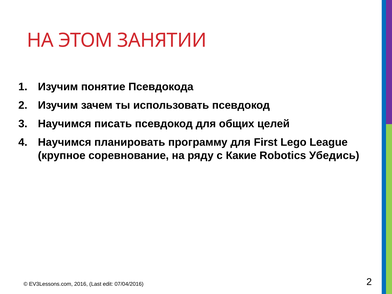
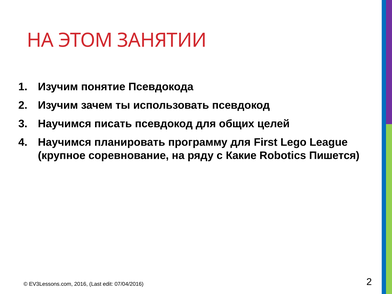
Убедись: Убедись -> Пишется
